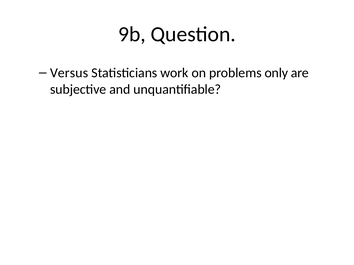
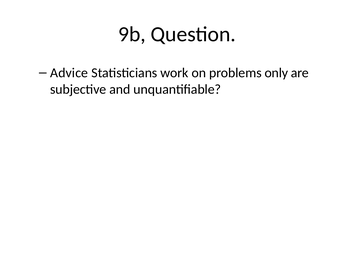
Versus: Versus -> Advice
